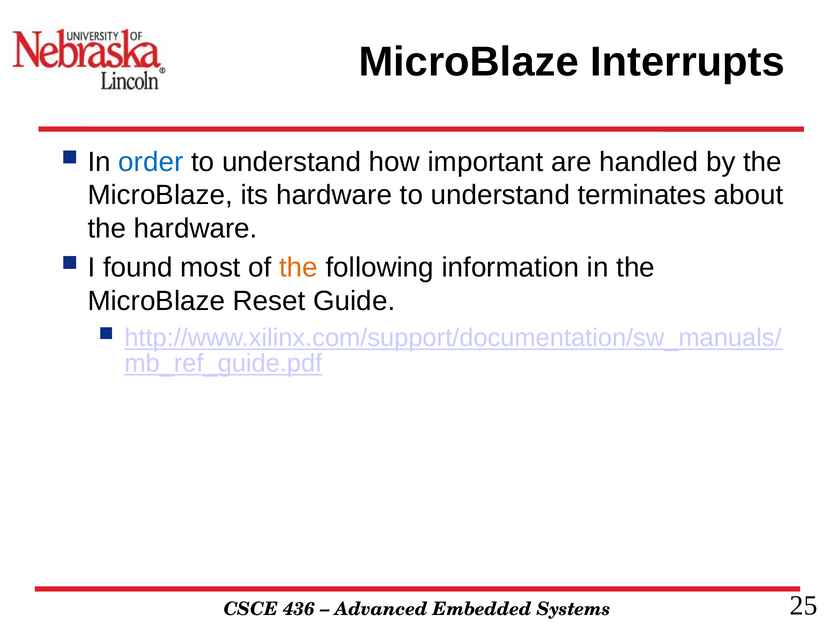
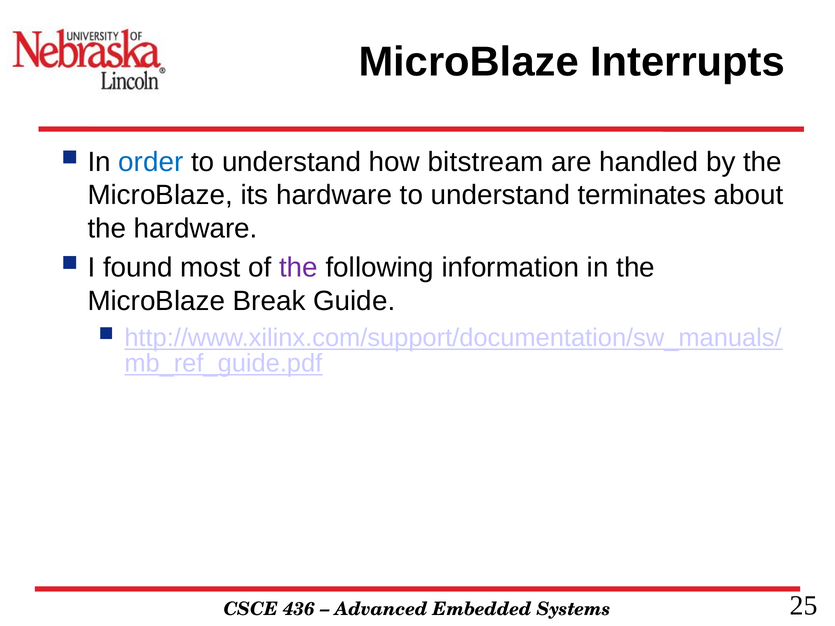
important: important -> bitstream
the at (299, 268) colour: orange -> purple
Reset: Reset -> Break
